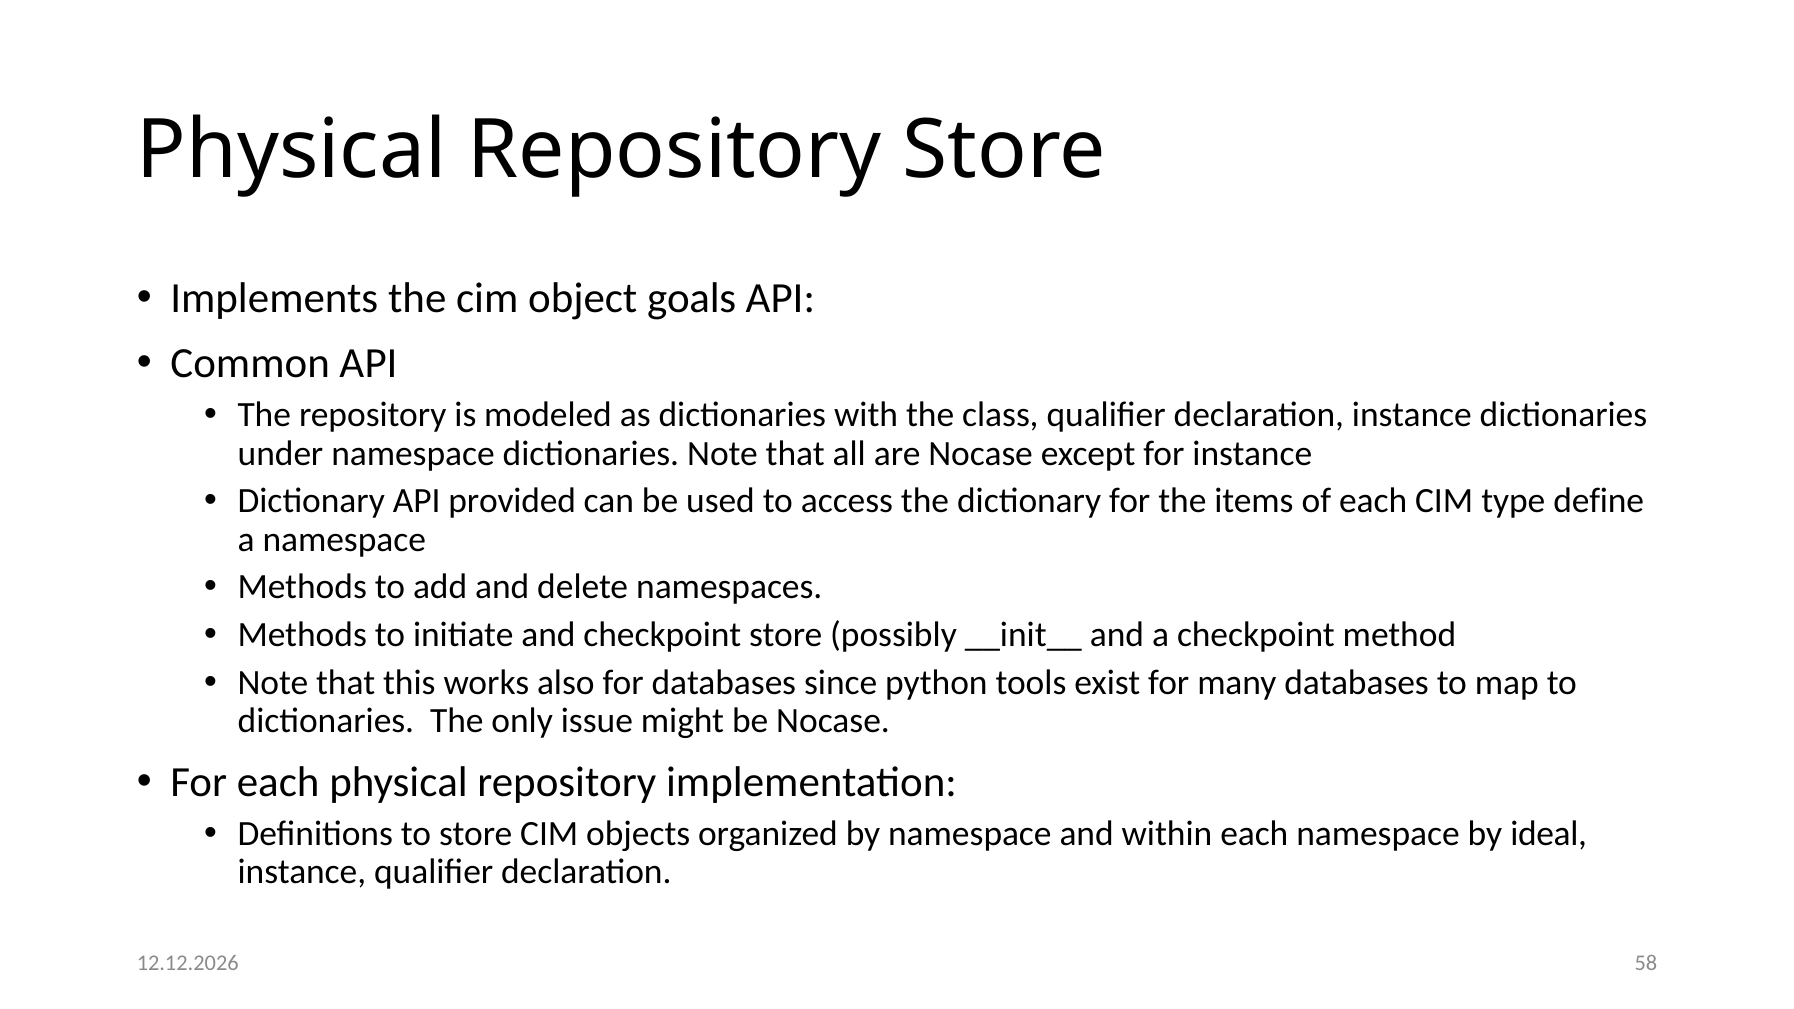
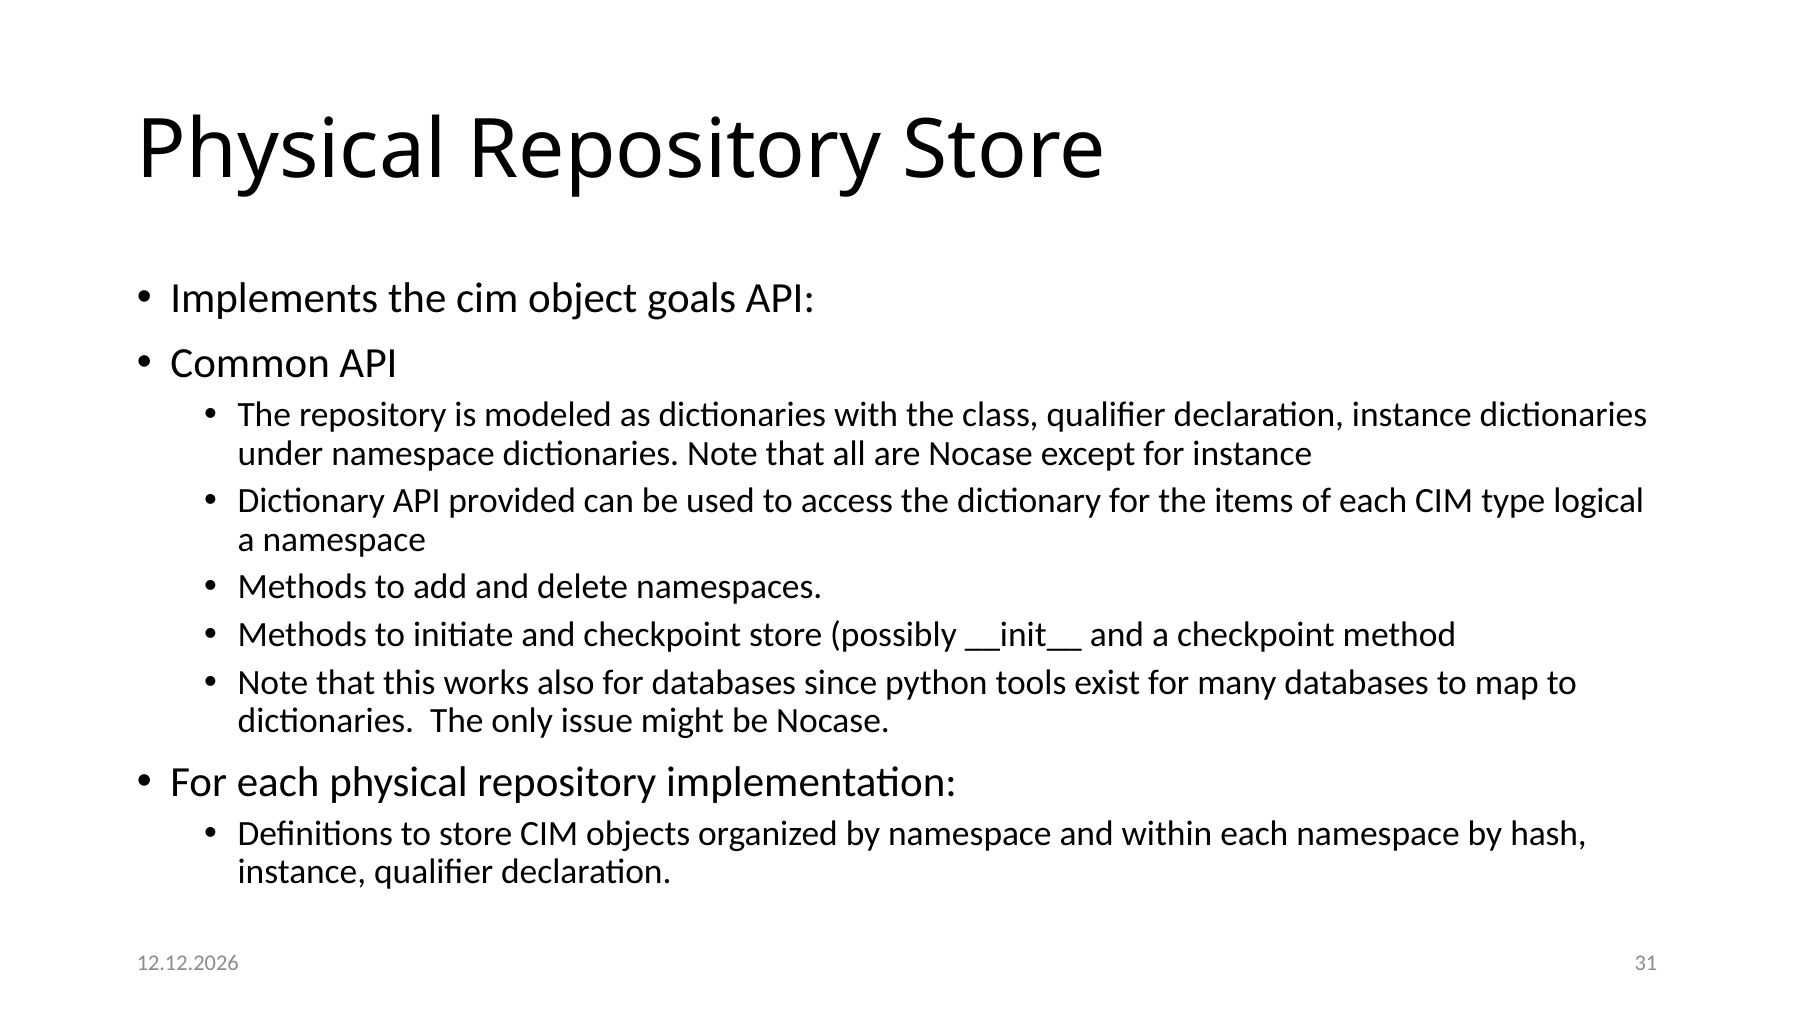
define: define -> logical
ideal: ideal -> hash
58: 58 -> 31
